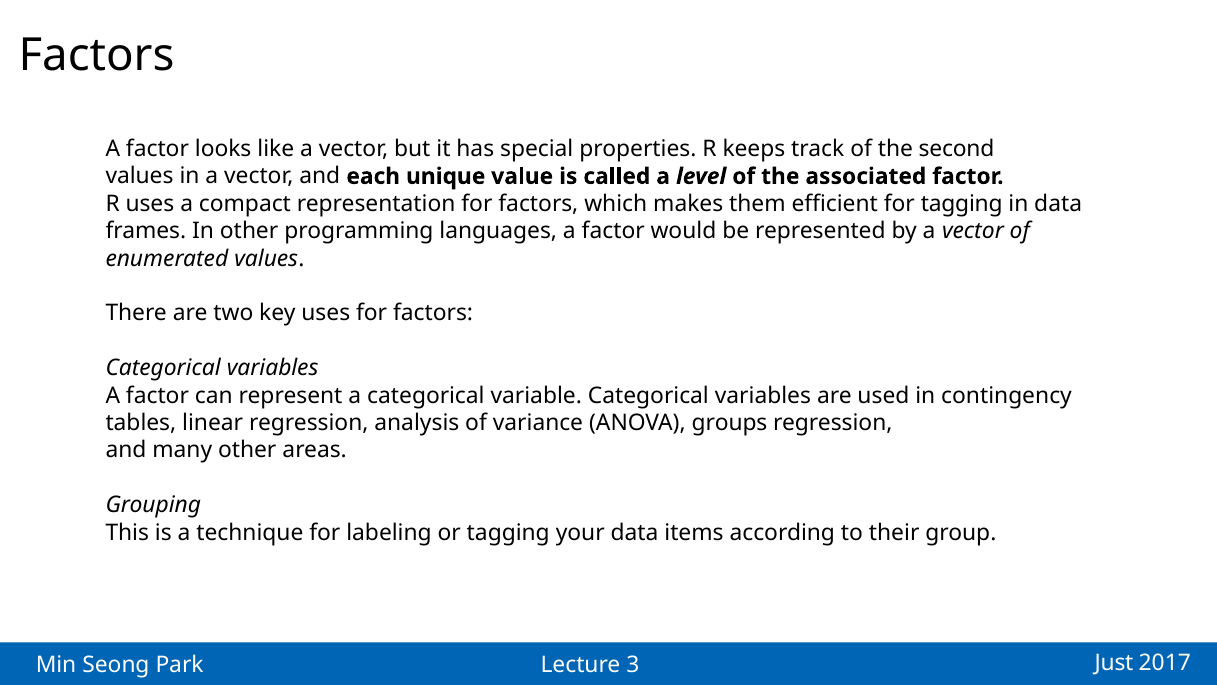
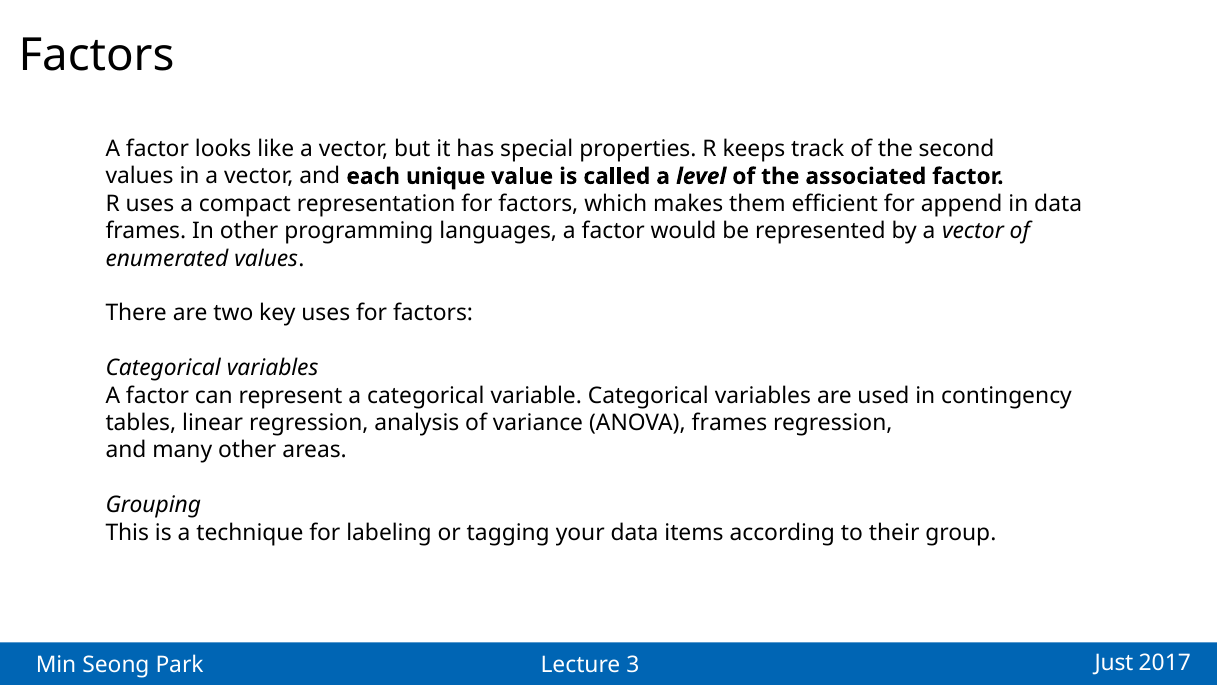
for tagging: tagging -> append
ANOVA groups: groups -> frames
